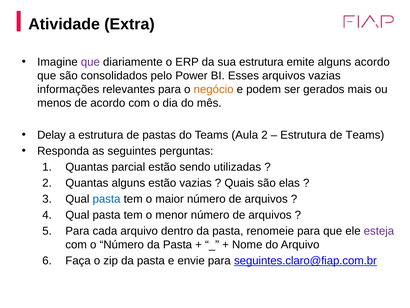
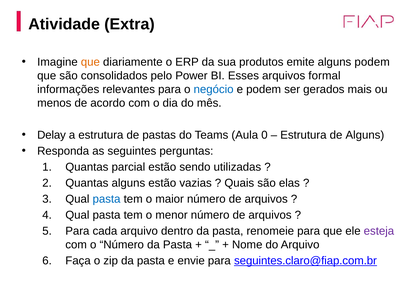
que at (90, 62) colour: purple -> orange
sua estrutura: estrutura -> produtos
alguns acordo: acordo -> podem
arquivos vazias: vazias -> formal
negócio colour: orange -> blue
Aula 2: 2 -> 0
de Teams: Teams -> Alguns
